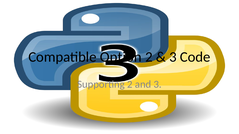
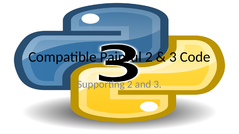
Option: Option -> Painful
